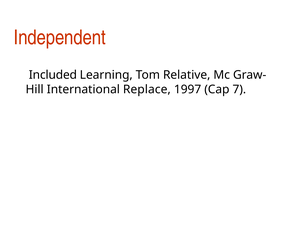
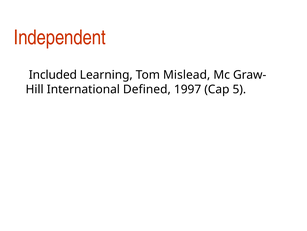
Relative: Relative -> Mislead
Replace: Replace -> Defined
7: 7 -> 5
